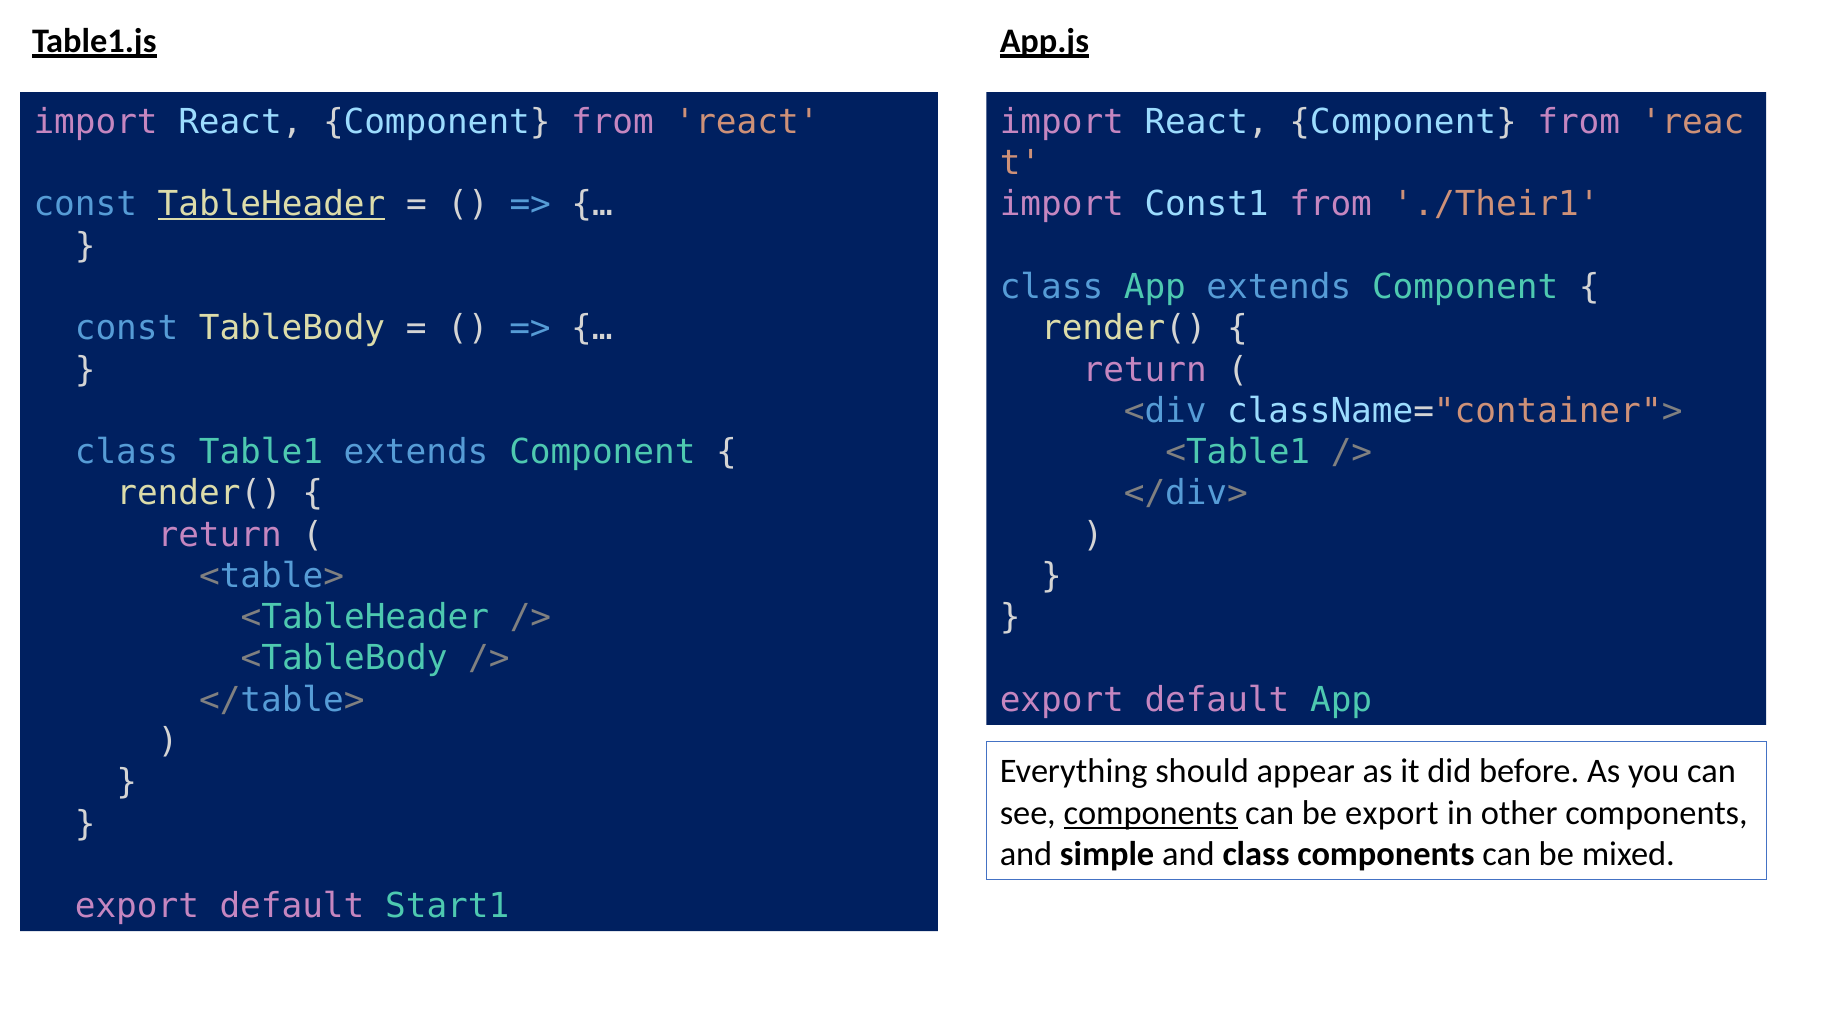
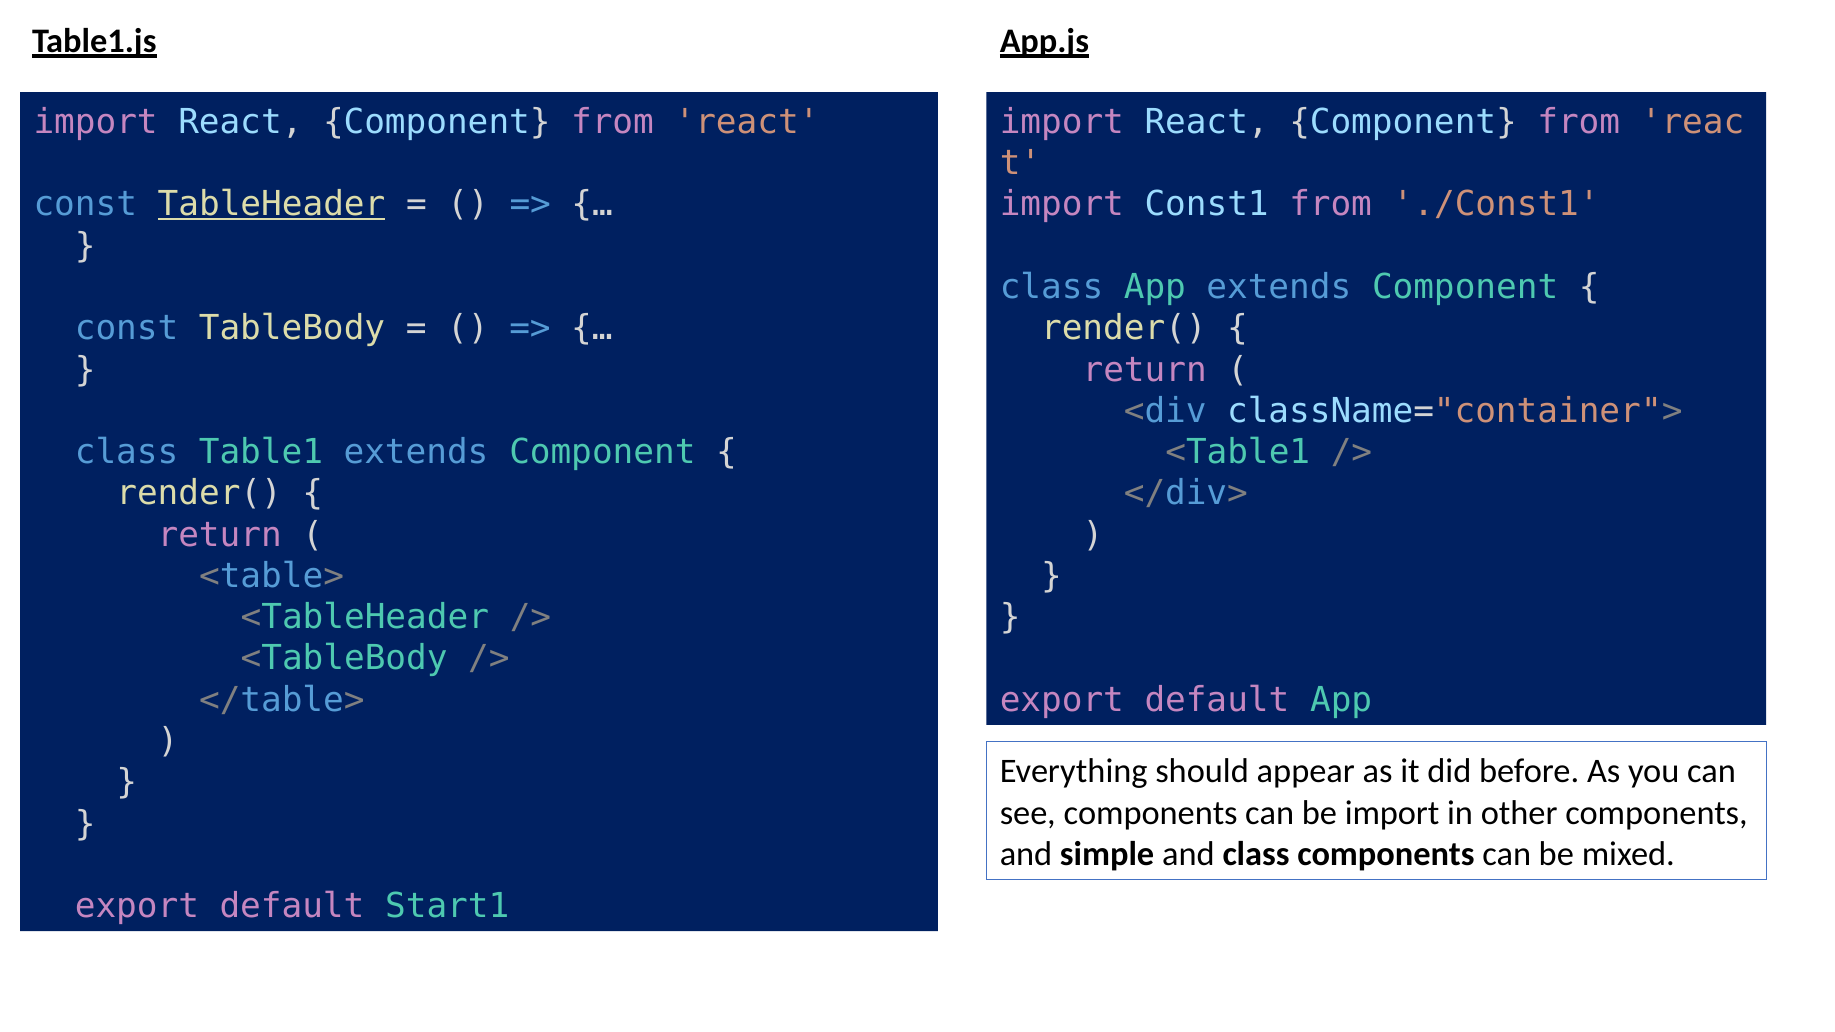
./Their1: ./Their1 -> ./Const1
components at (1151, 813) underline: present -> none
be export: export -> import
